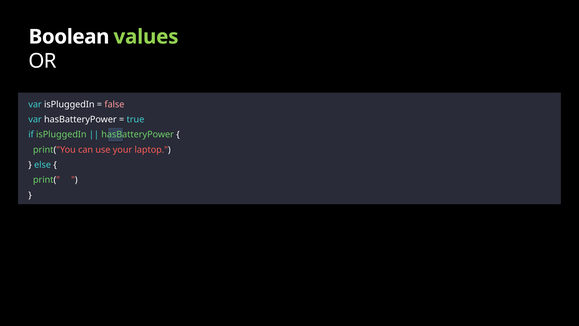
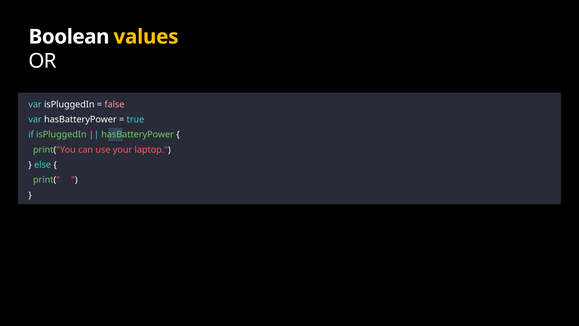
values colour: light green -> yellow
